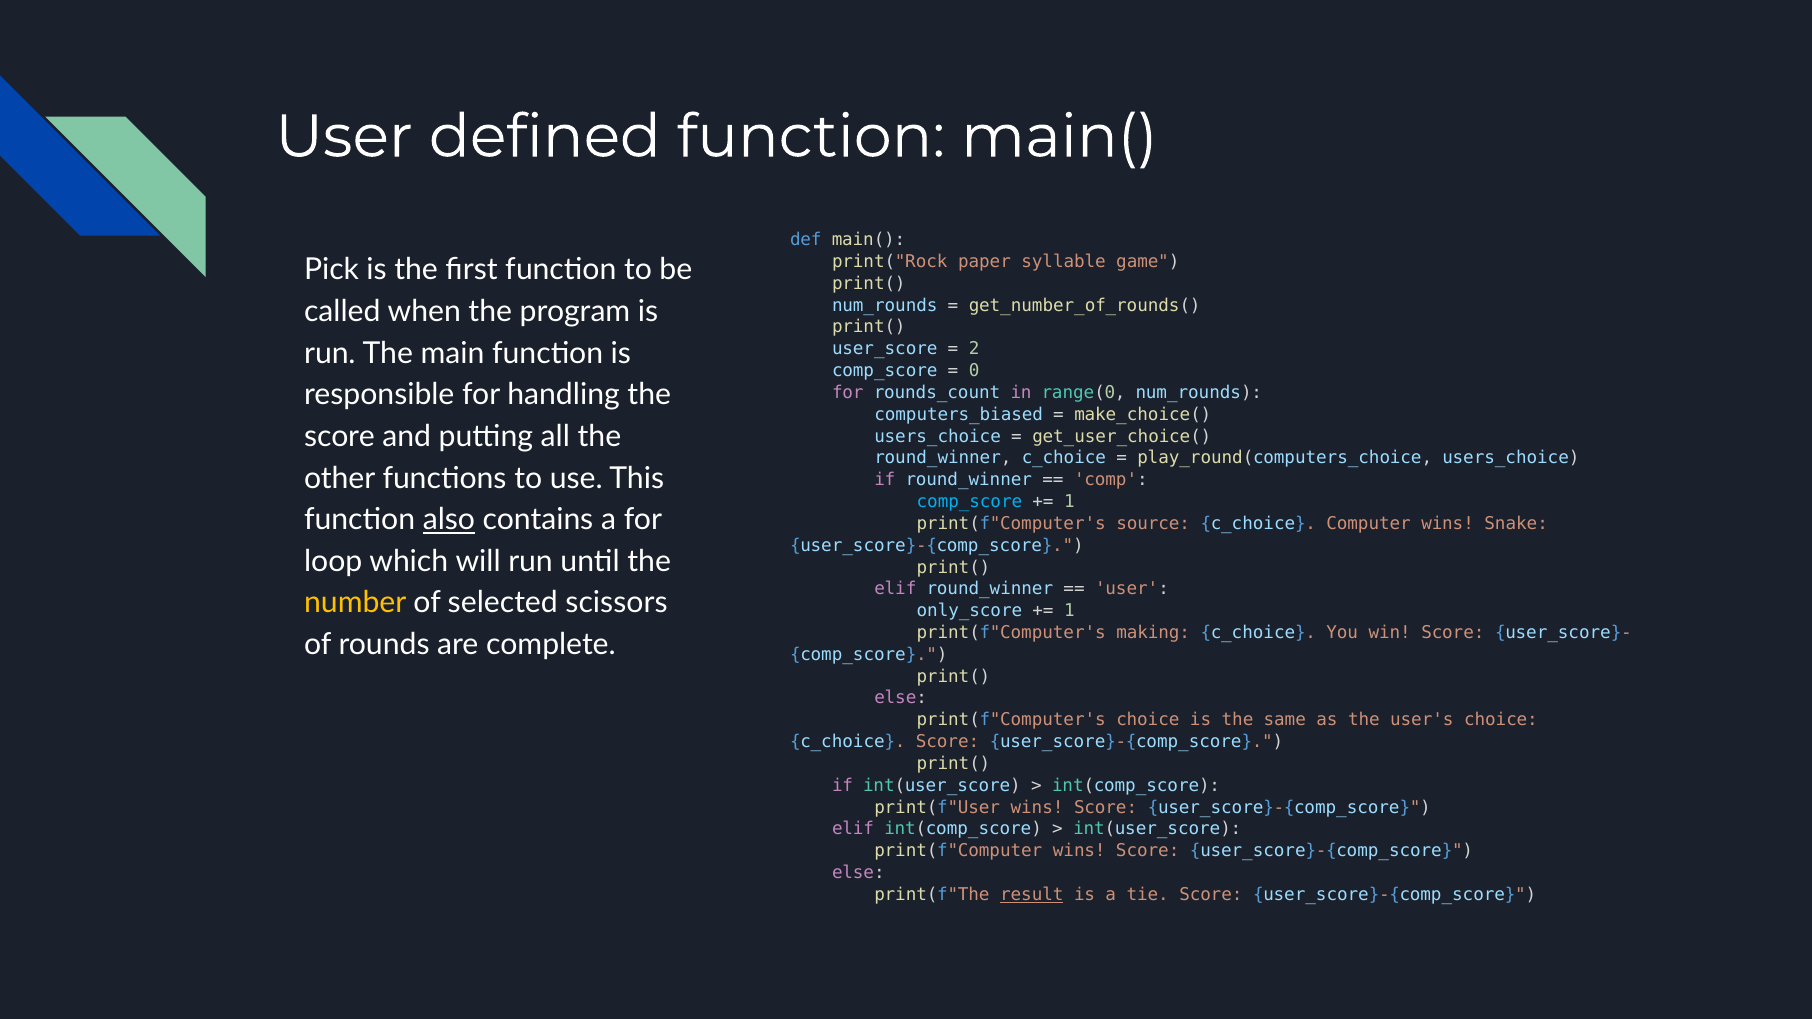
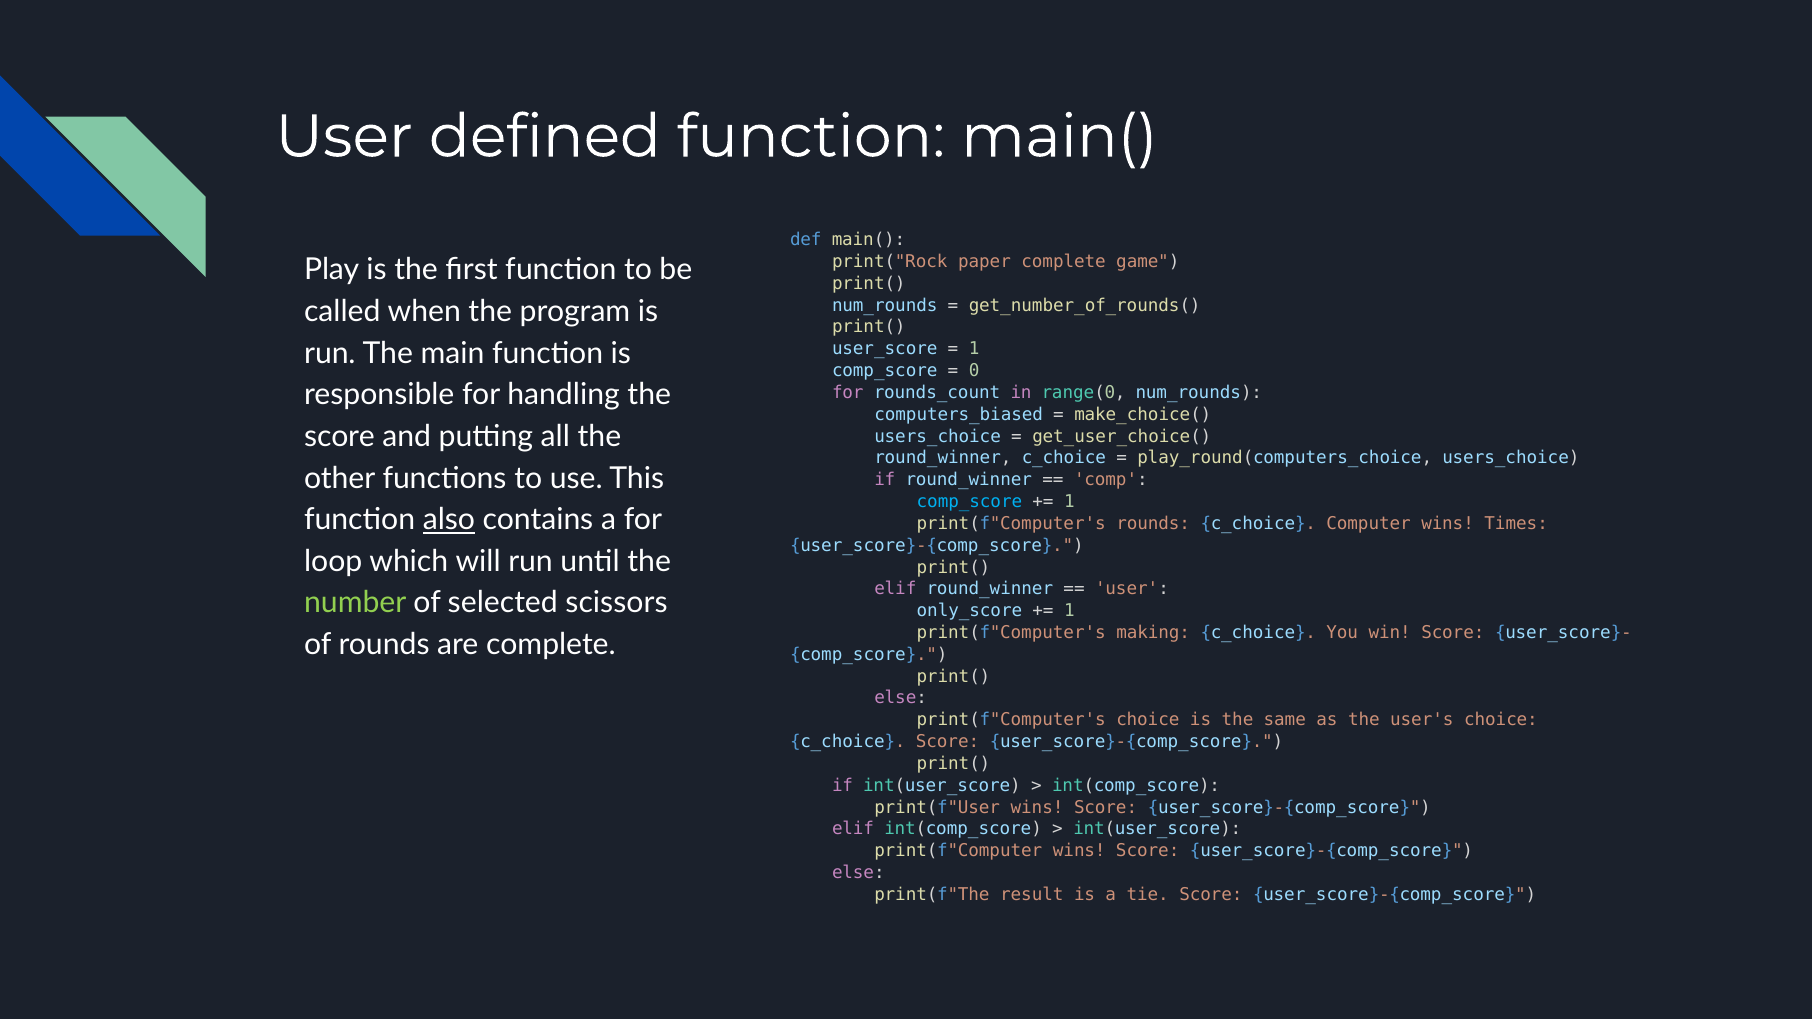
paper syllable: syllable -> complete
Pick: Pick -> Play
2 at (974, 349): 2 -> 1
print(f"Computer's source: source -> rounds
Snake: Snake -> Times
number colour: yellow -> light green
result underline: present -> none
